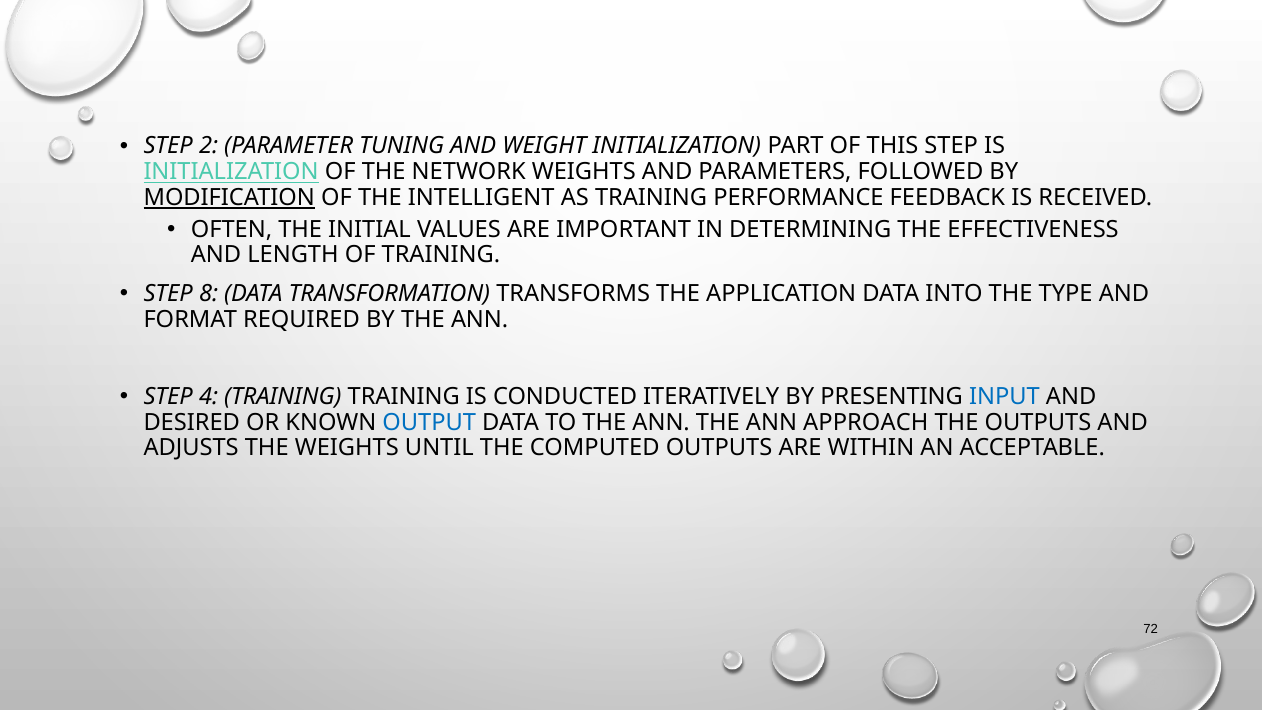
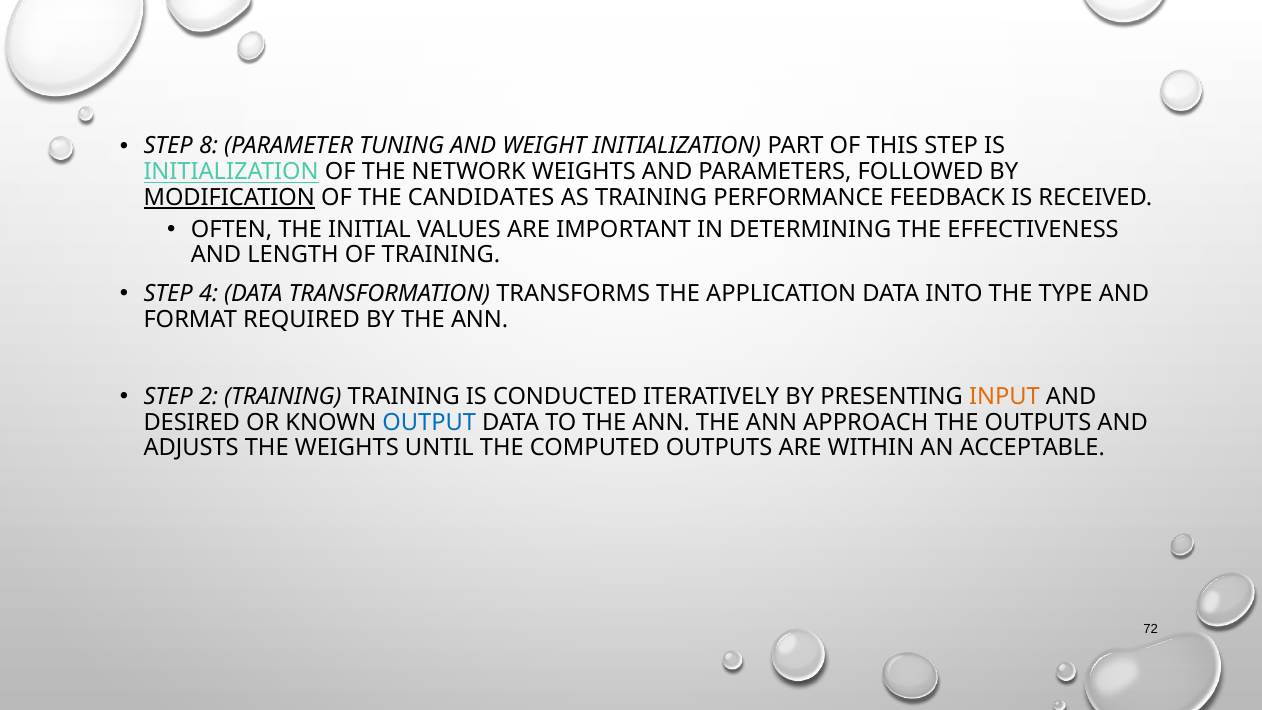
2: 2 -> 8
INTELLIGENT: INTELLIGENT -> CANDIDATES
8: 8 -> 4
4: 4 -> 2
INPUT colour: blue -> orange
